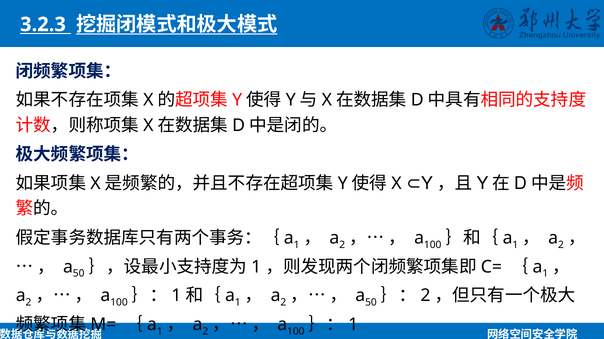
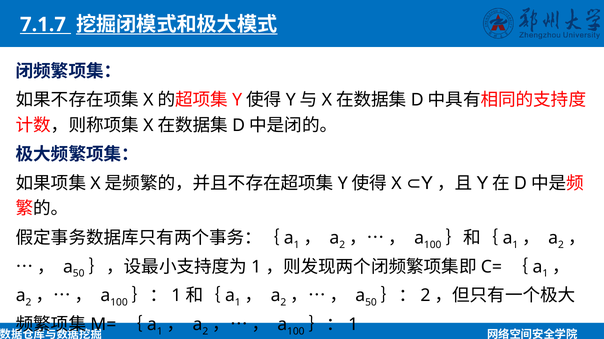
3.2.3: 3.2.3 -> 7.1.7
